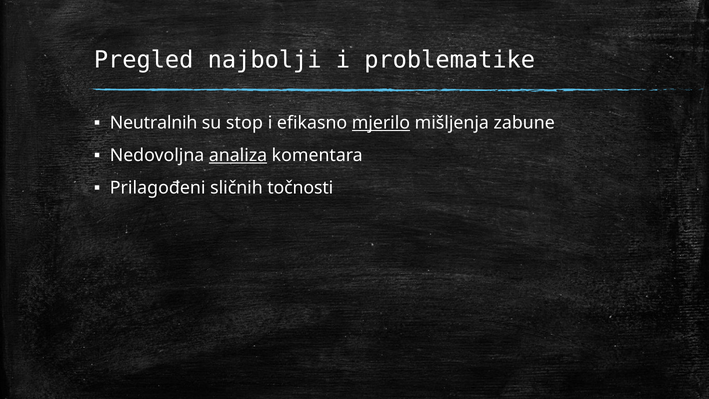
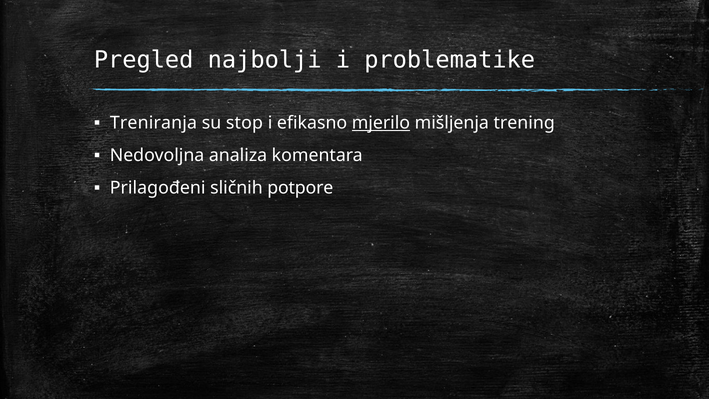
Neutralnih: Neutralnih -> Treniranja
zabune: zabune -> trening
analiza underline: present -> none
točnosti: točnosti -> potpore
